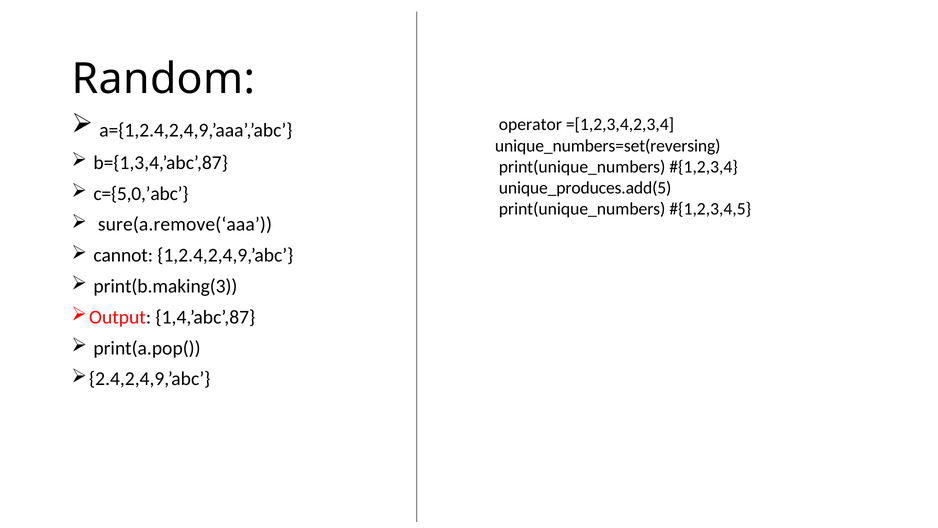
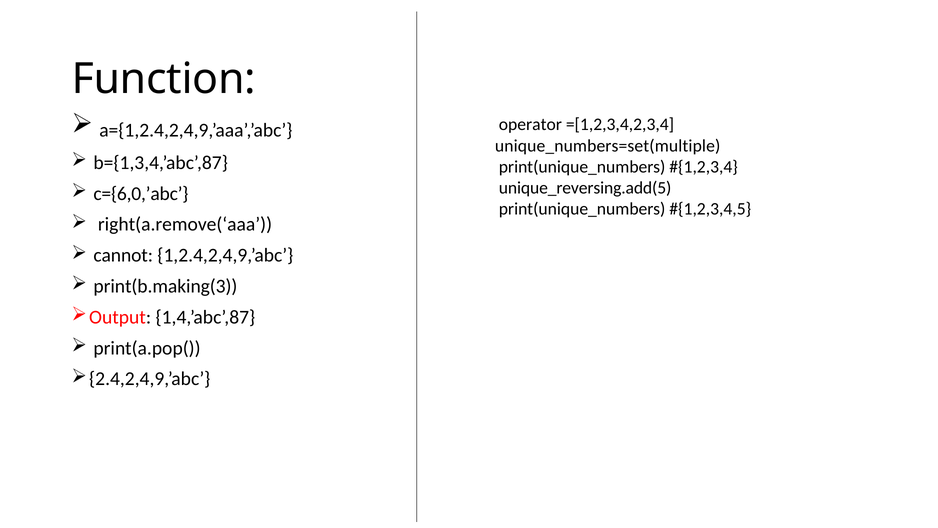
Random: Random -> Function
unique_numbers=set(reversing: unique_numbers=set(reversing -> unique_numbers=set(multiple
unique_produces.add(5: unique_produces.add(5 -> unique_reversing.add(5
c={5,0,’abc: c={5,0,’abc -> c={6,0,’abc
sure(a.remove(‘aaa: sure(a.remove(‘aaa -> right(a.remove(‘aaa
